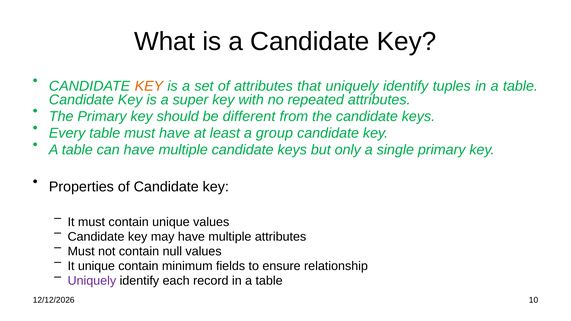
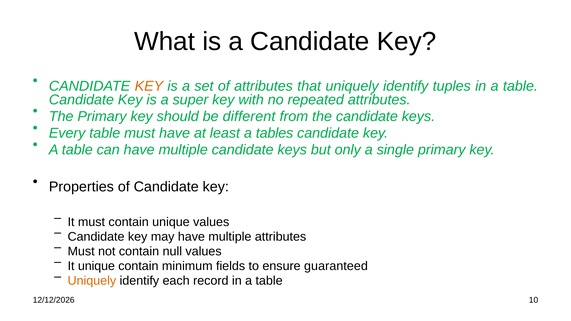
group: group -> tables
relationship: relationship -> guaranteed
Uniquely at (92, 281) colour: purple -> orange
